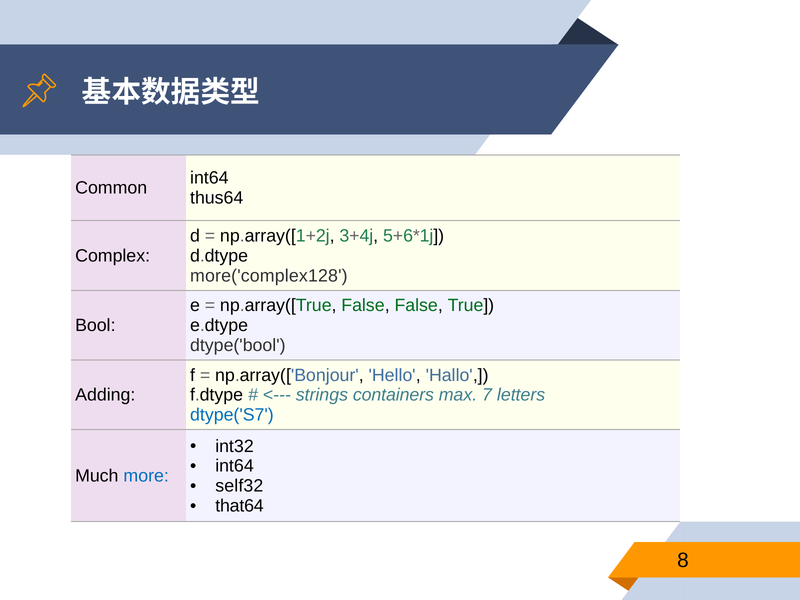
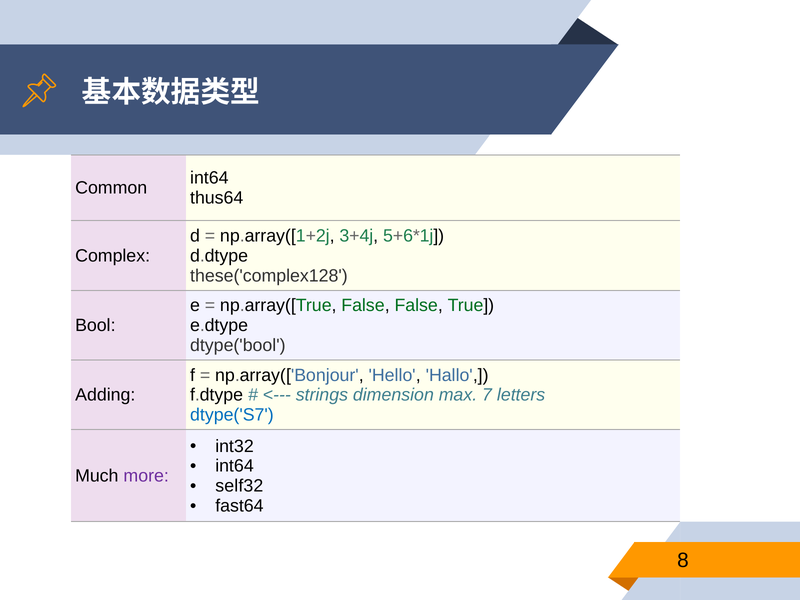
more('complex128: more('complex128 -> these('complex128
containers: containers -> dimension
more colour: blue -> purple
that64: that64 -> fast64
